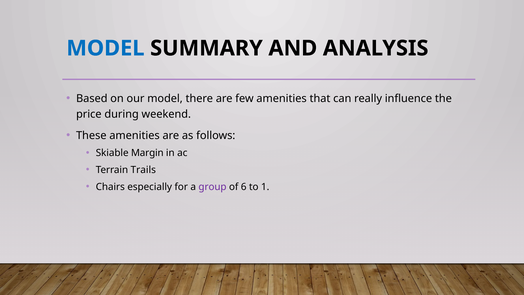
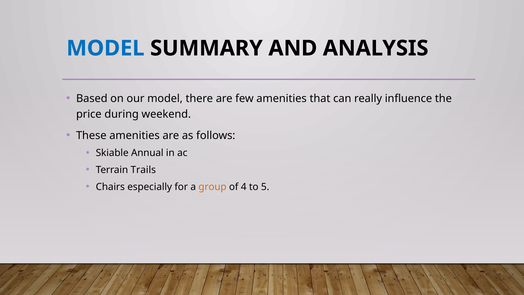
Margin: Margin -> Annual
group colour: purple -> orange
6: 6 -> 4
1: 1 -> 5
